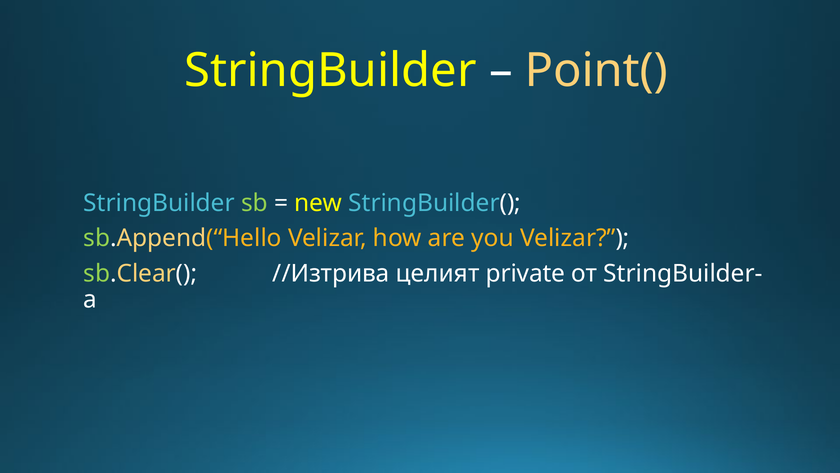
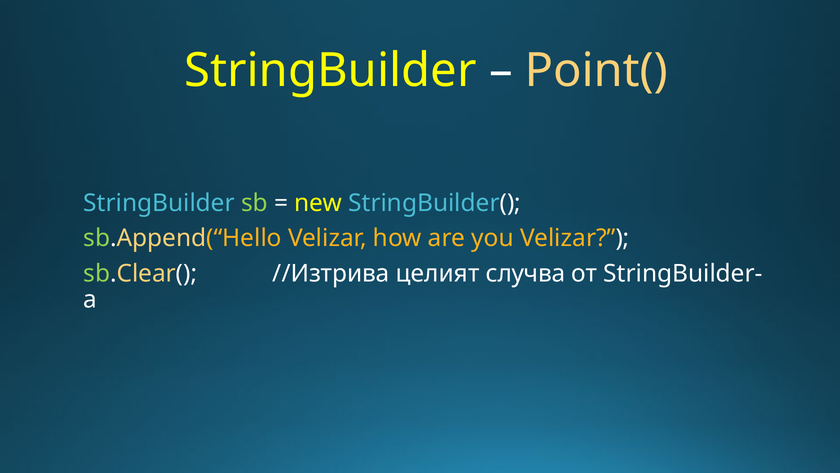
private: private -> случва
